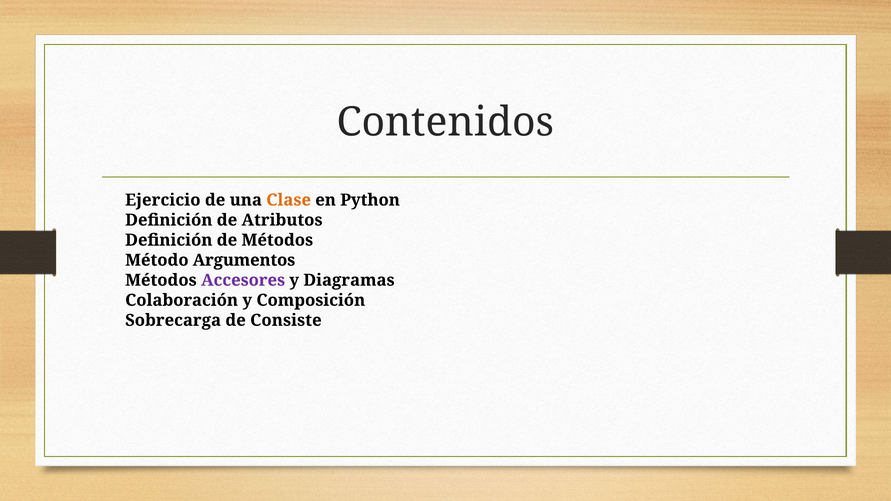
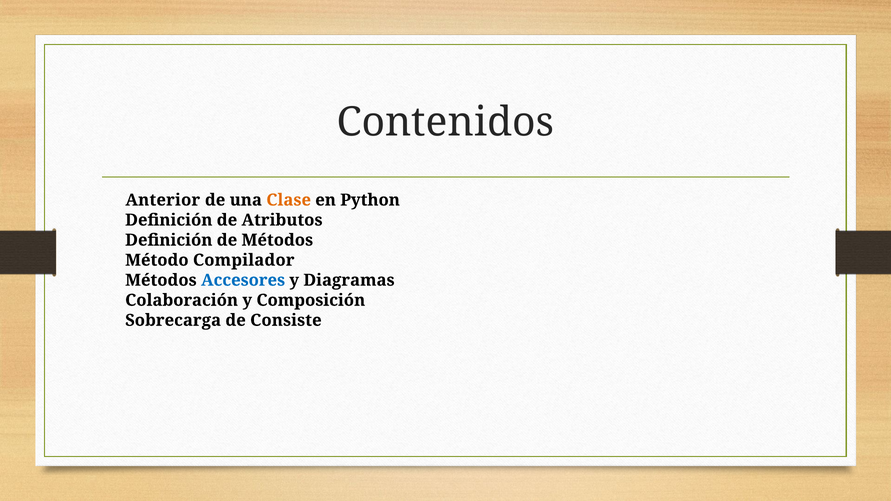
Ejercicio: Ejercicio -> Anterior
Argumentos: Argumentos -> Compilador
Accesores colour: purple -> blue
